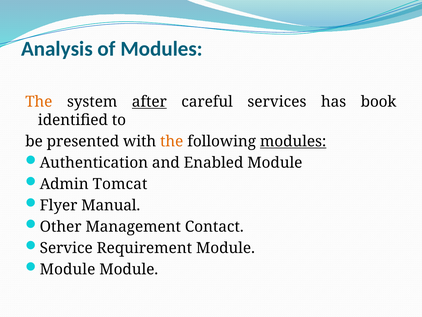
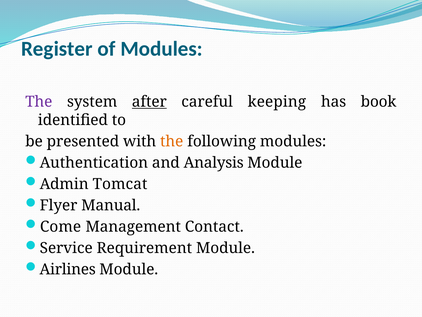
Analysis: Analysis -> Register
The at (39, 102) colour: orange -> purple
services: services -> keeping
modules at (293, 141) underline: present -> none
Enabled: Enabled -> Analysis
Other: Other -> Come
Module at (68, 269): Module -> Airlines
